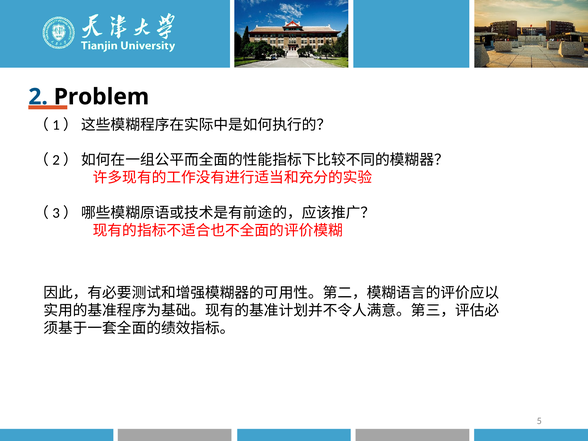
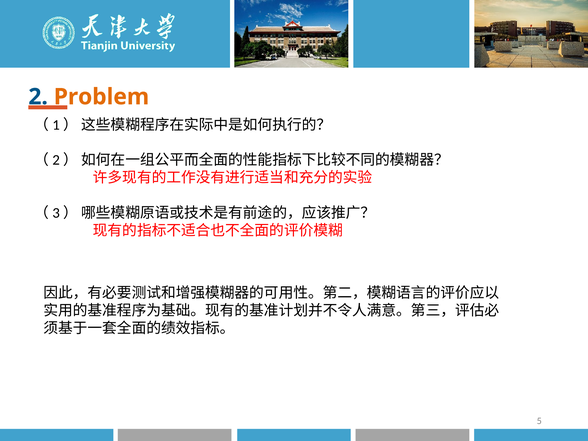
Problem colour: black -> orange
